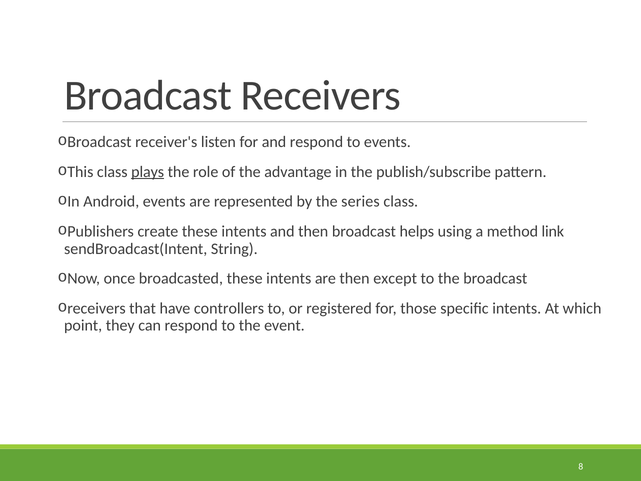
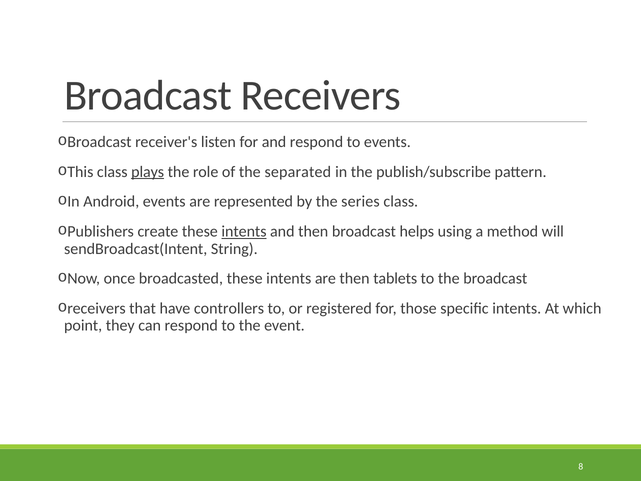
advantage: advantage -> separated
intents at (244, 231) underline: none -> present
link: link -> will
except: except -> tablets
